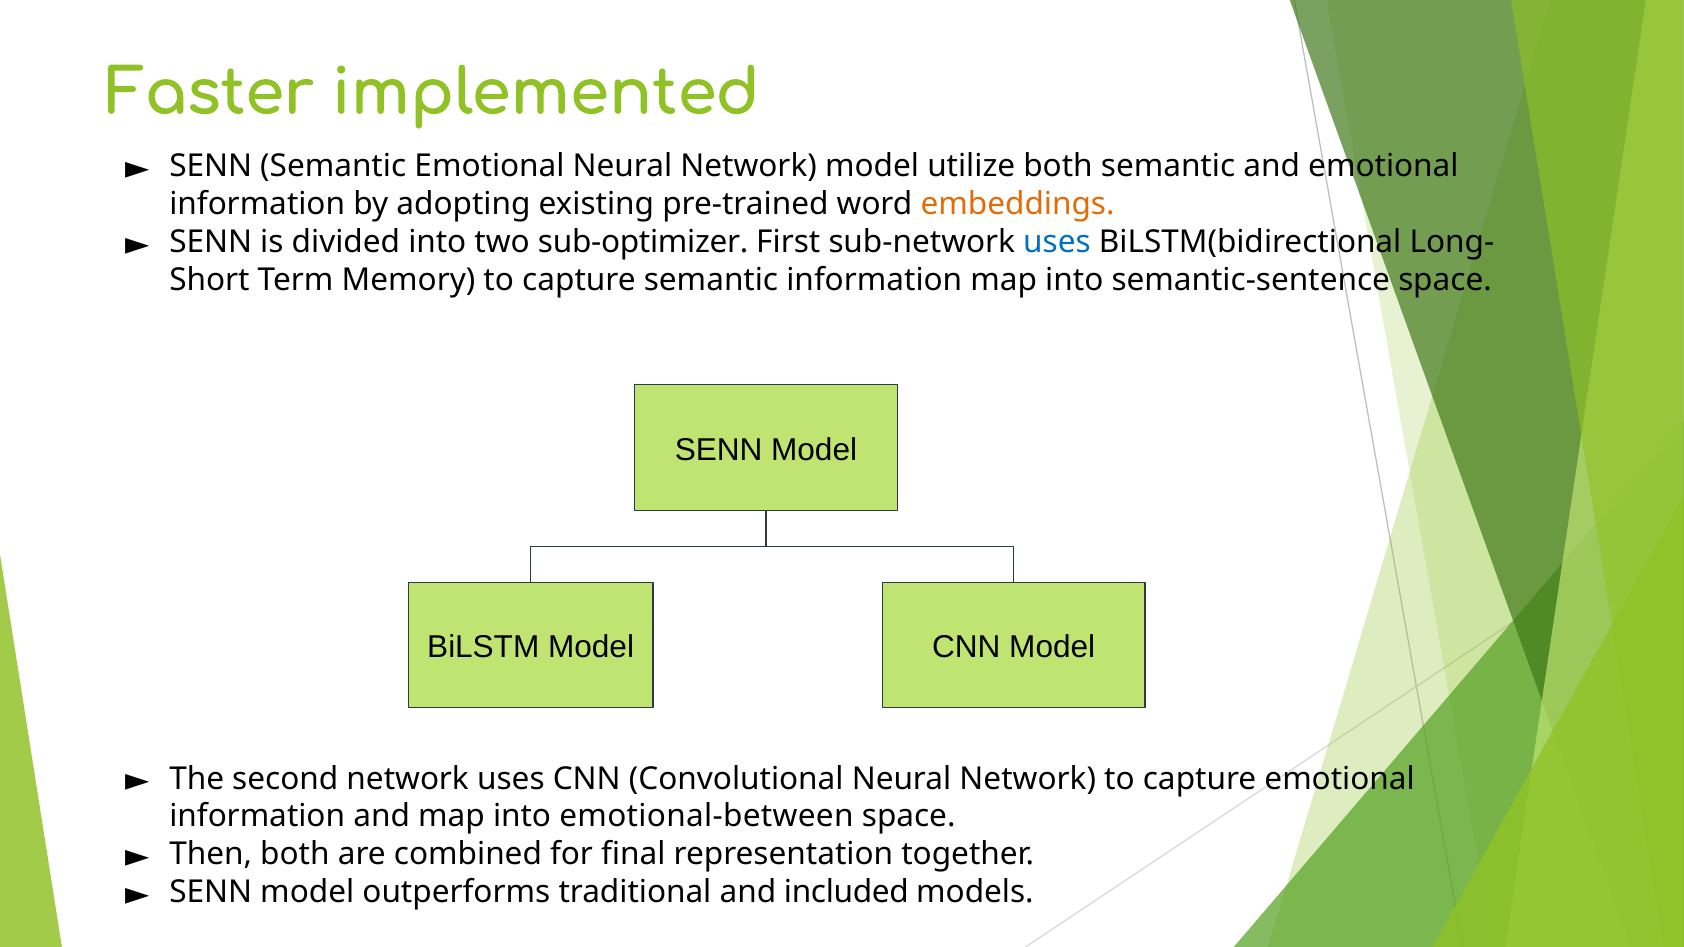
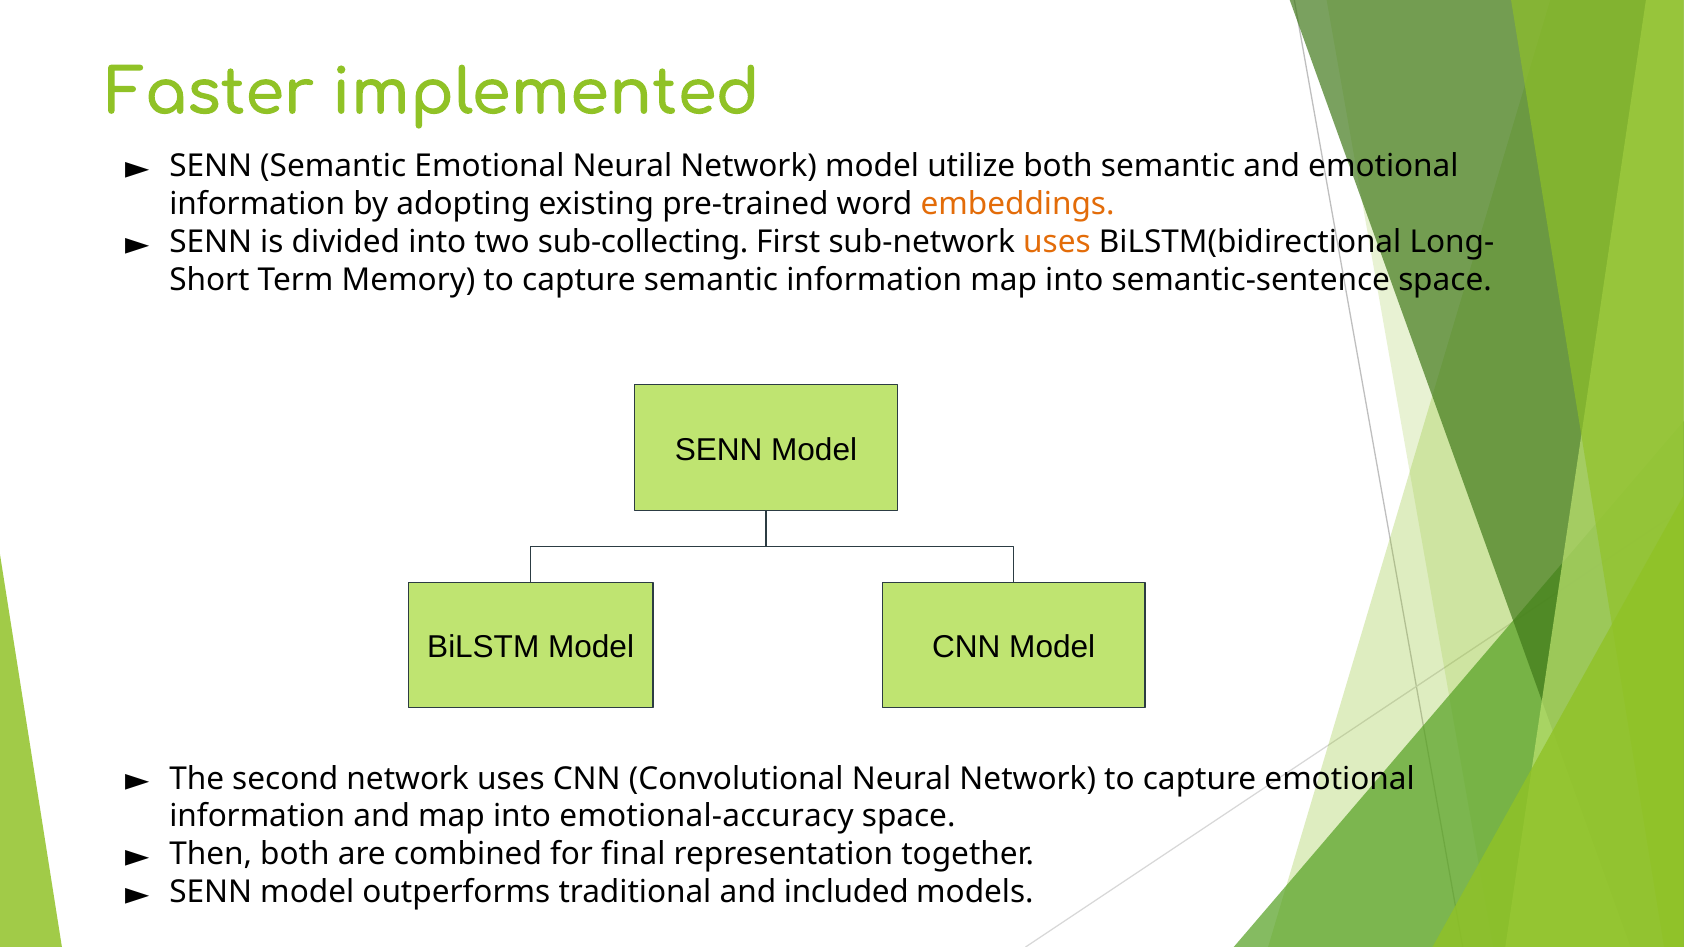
sub-optimizer: sub-optimizer -> sub-collecting
uses at (1057, 242) colour: blue -> orange
emotional-between: emotional-between -> emotional-accuracy
